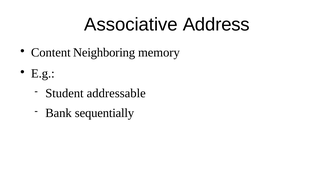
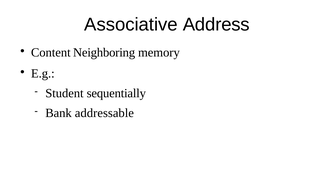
addressable: addressable -> sequentially
sequentially: sequentially -> addressable
